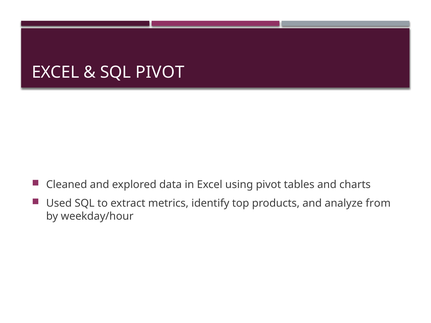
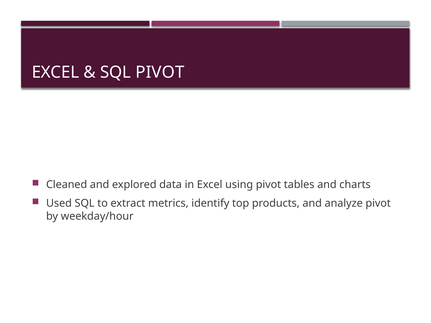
analyze from: from -> pivot
